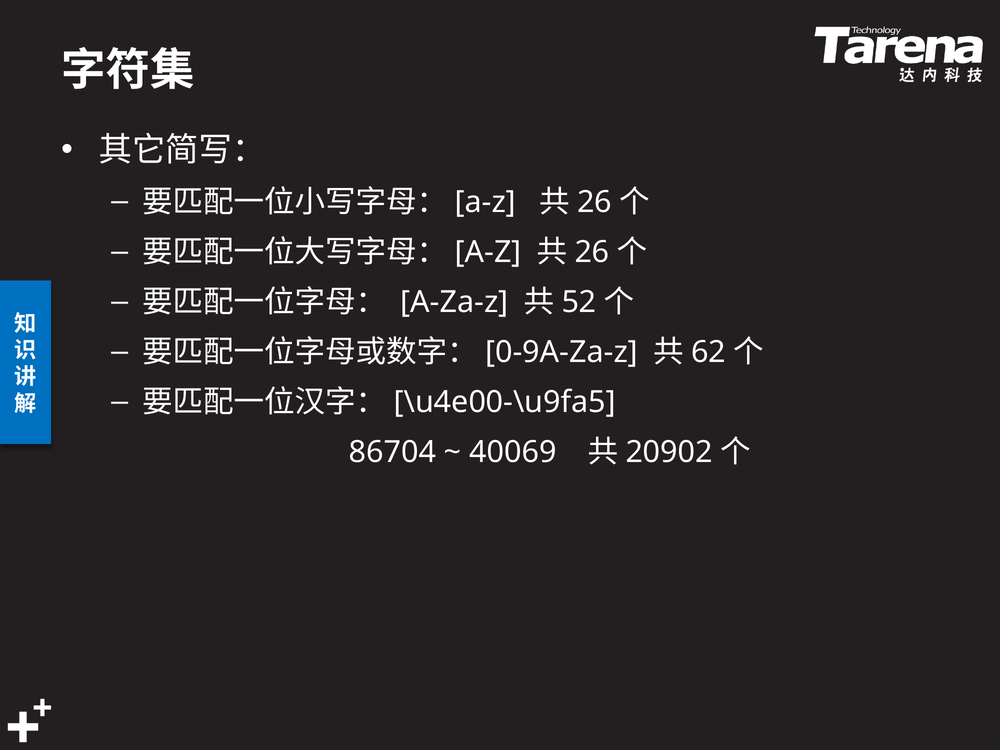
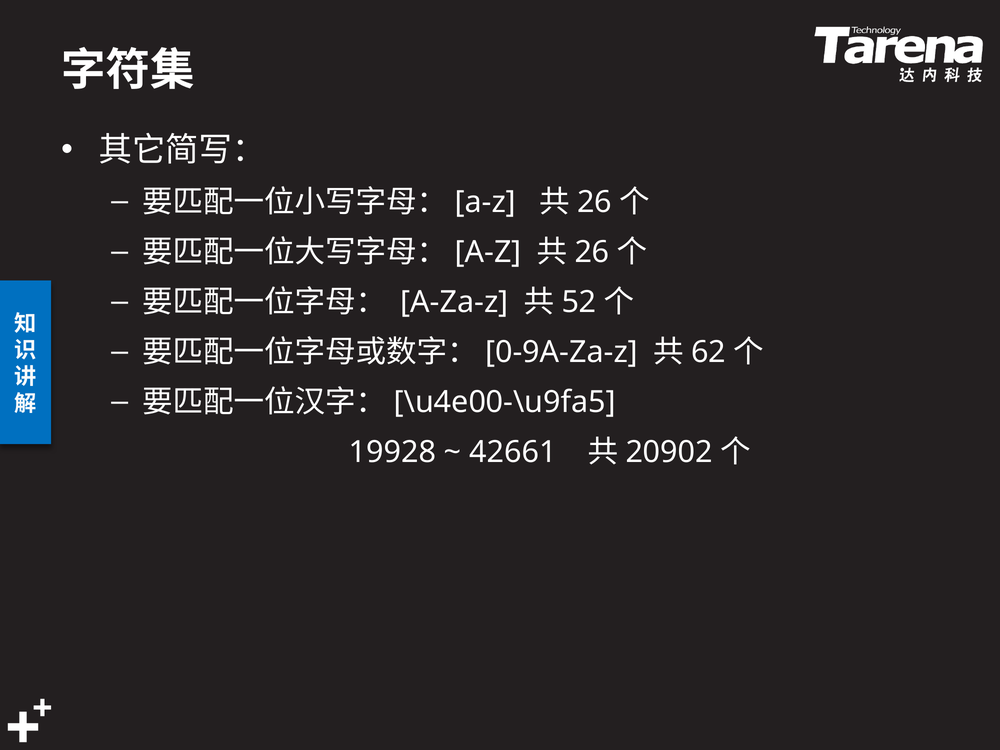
86704: 86704 -> 19928
40069: 40069 -> 42661
